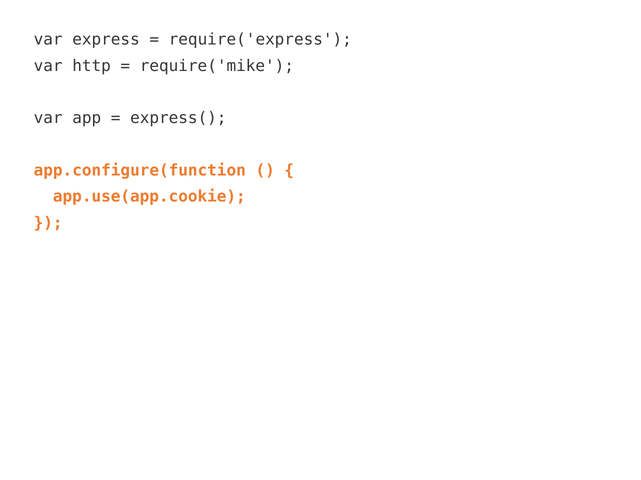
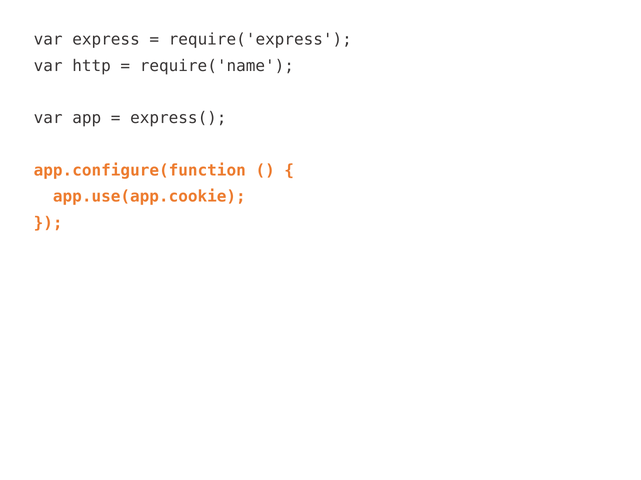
require('mike: require('mike -> require('name
